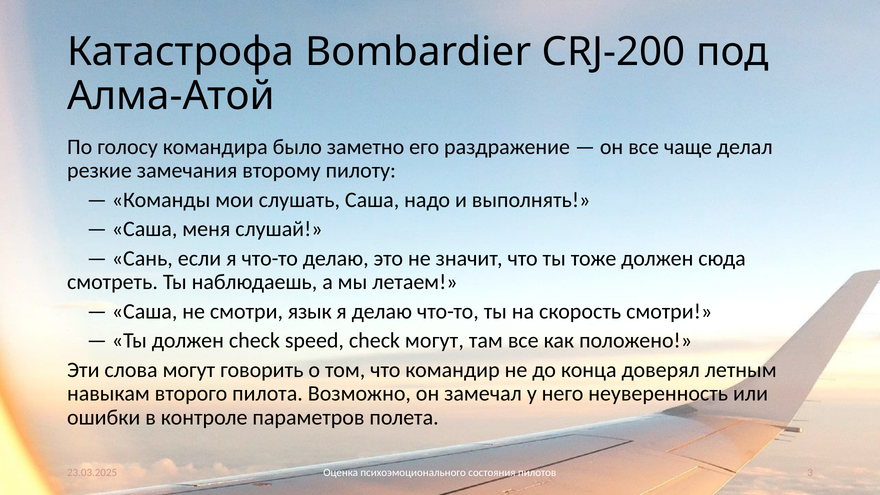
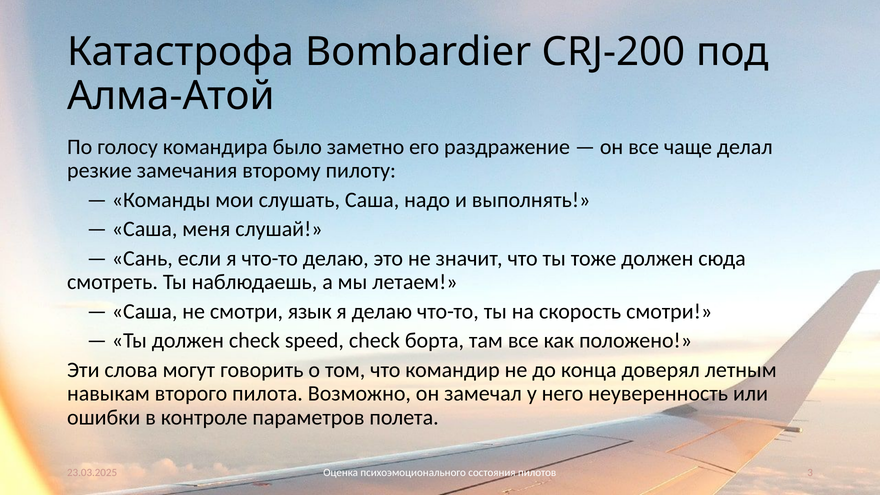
check могут: могут -> борта
